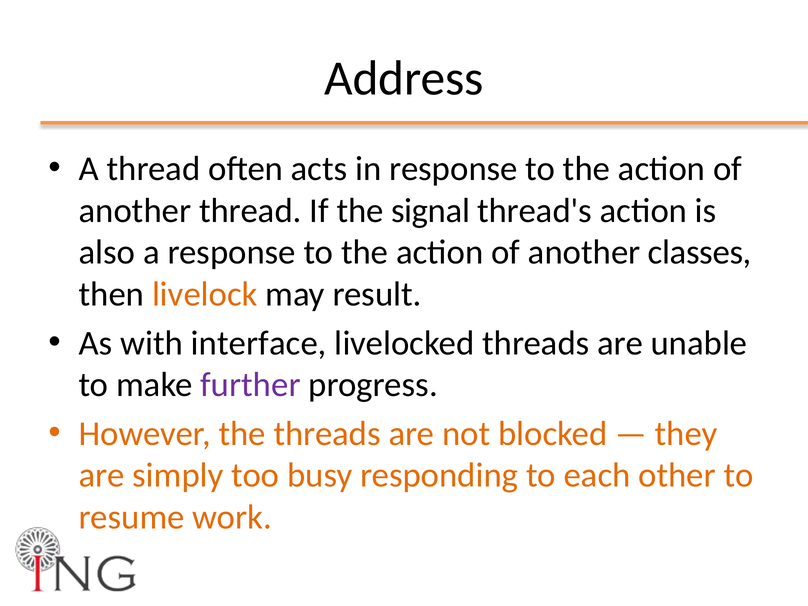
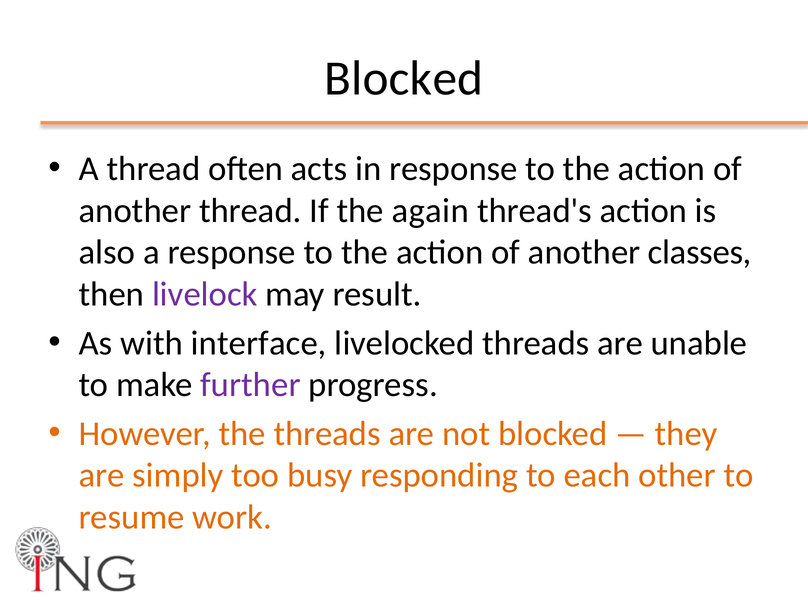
Address at (404, 78): Address -> Blocked
signal: signal -> again
livelock colour: orange -> purple
